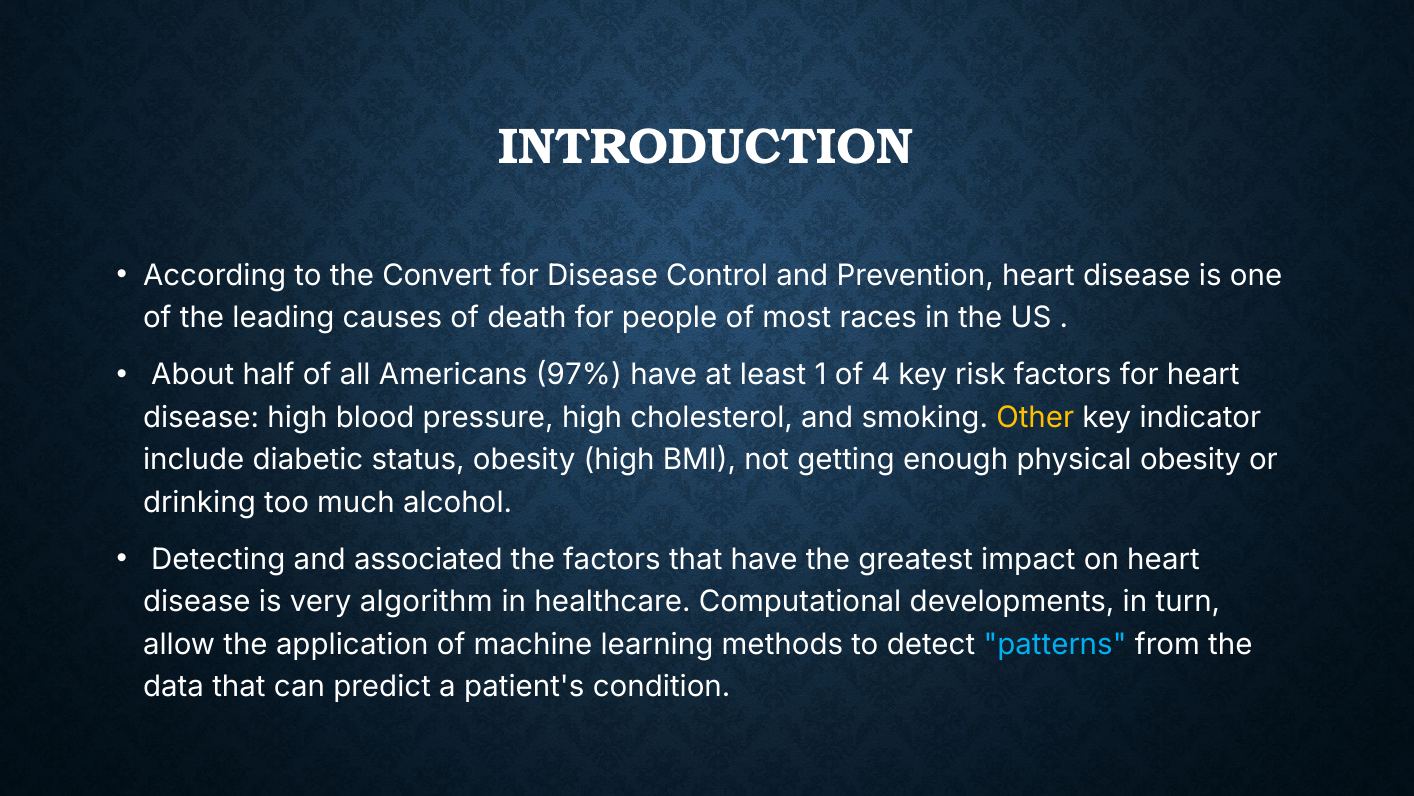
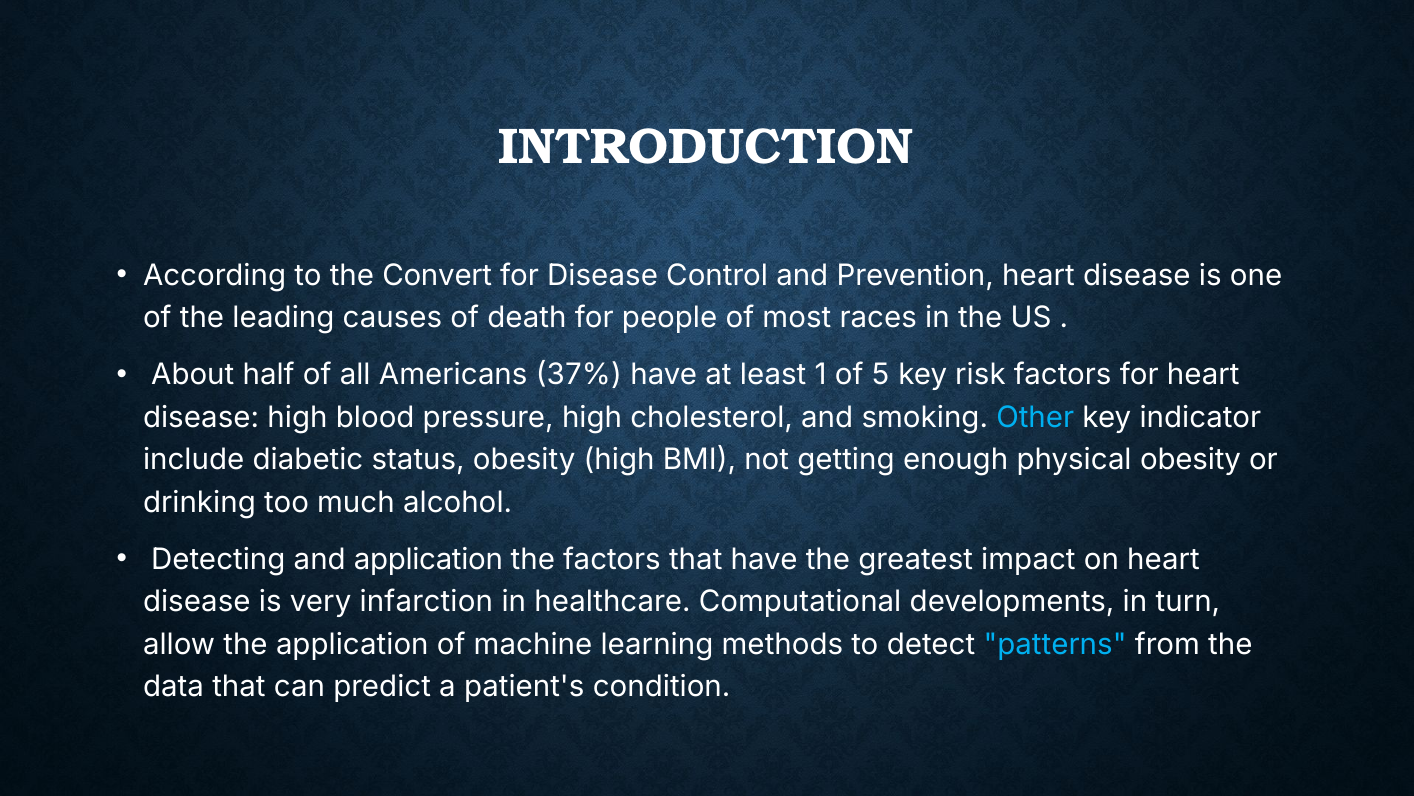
97%: 97% -> 37%
4: 4 -> 5
Other colour: yellow -> light blue
and associated: associated -> application
algorithm: algorithm -> infarction
